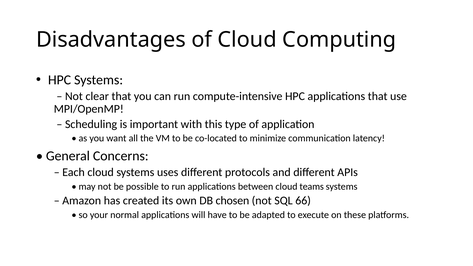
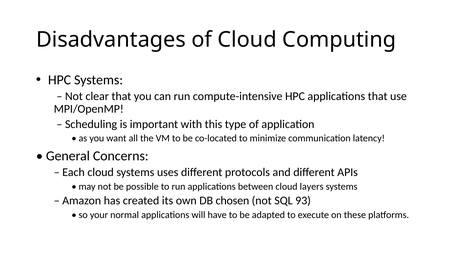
teams: teams -> layers
66: 66 -> 93
